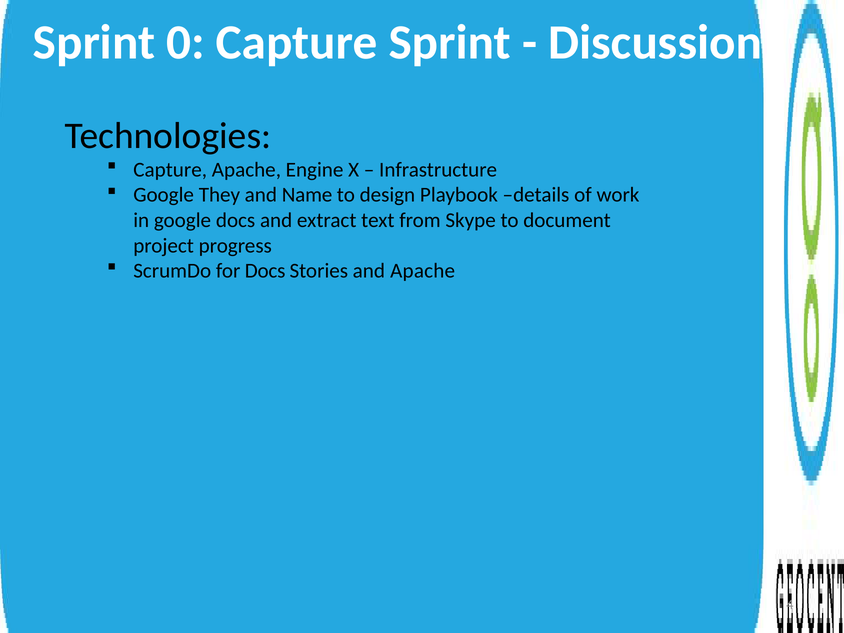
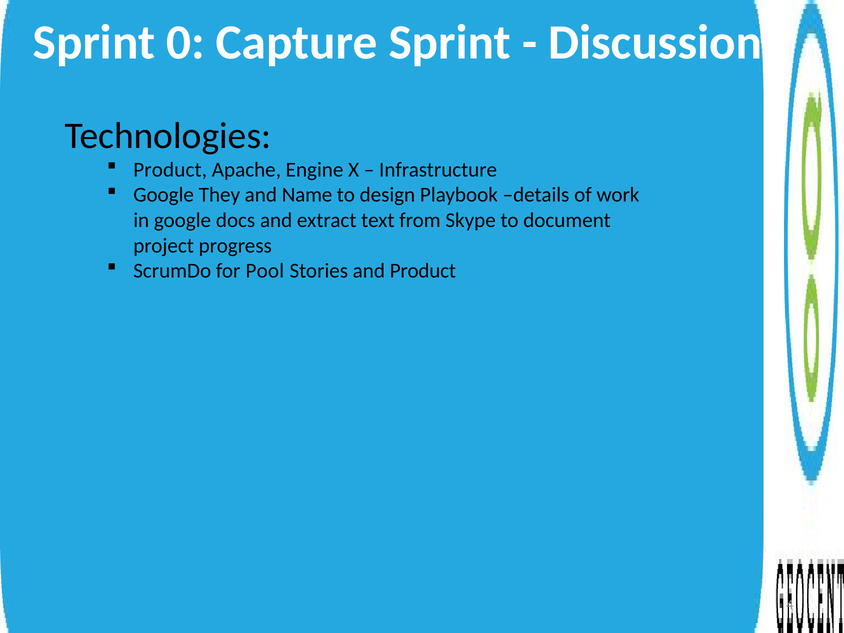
Capture at (170, 170): Capture -> Product
for Docs: Docs -> Pool
and Apache: Apache -> Product
